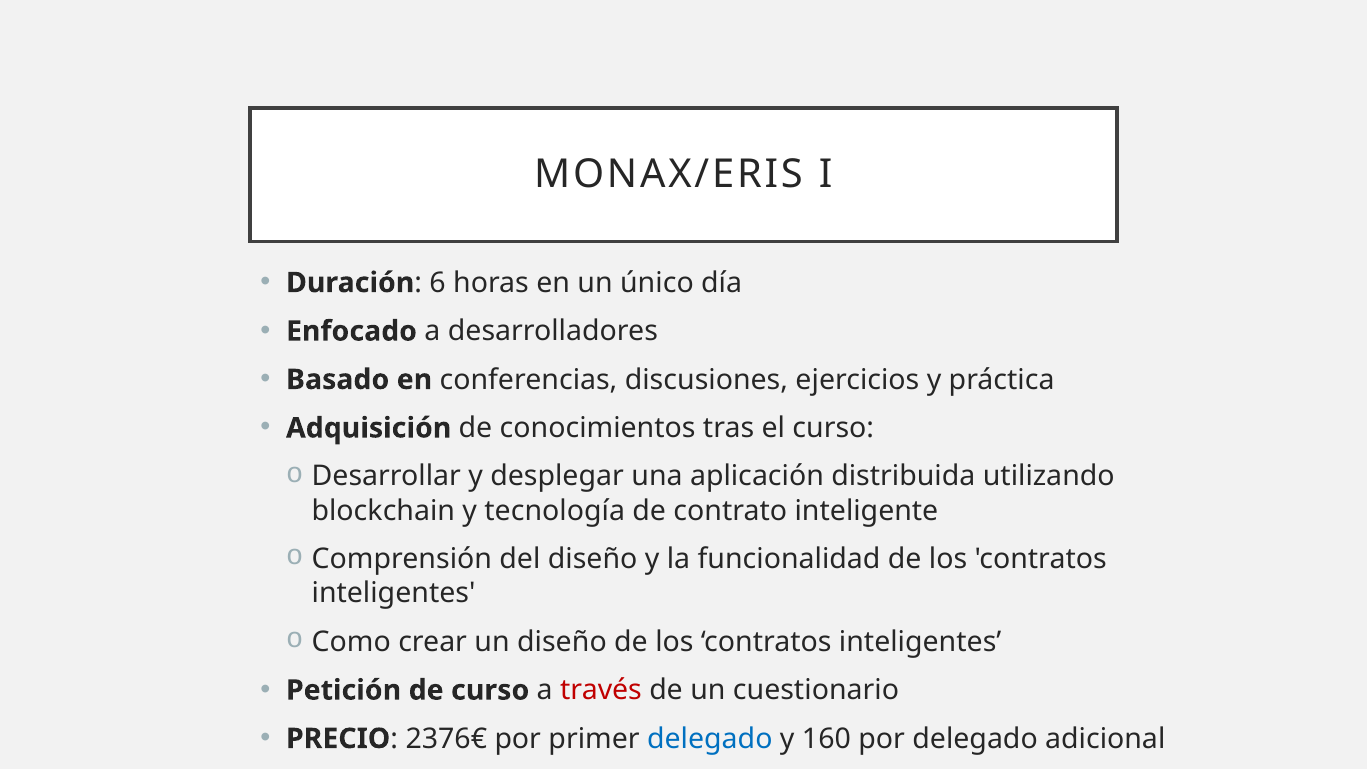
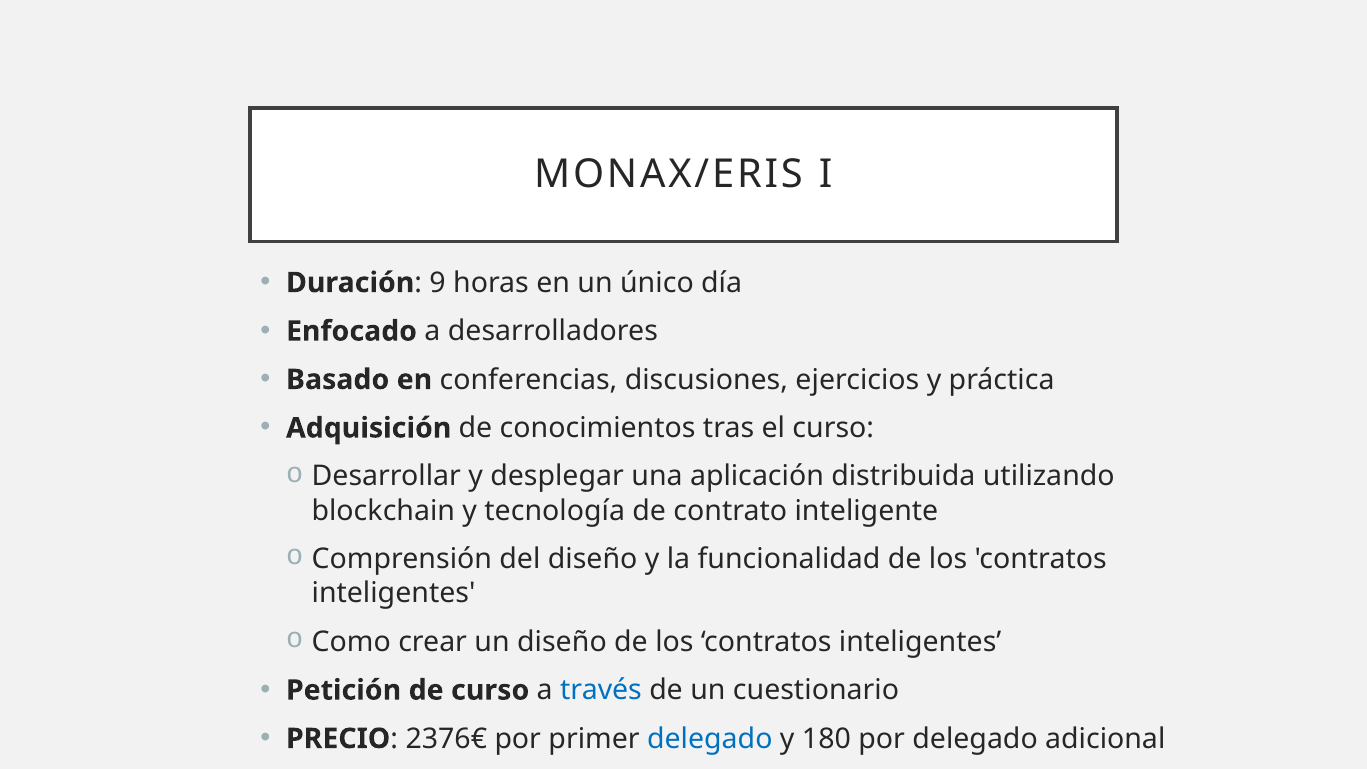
6: 6 -> 9
través colour: red -> blue
160: 160 -> 180
